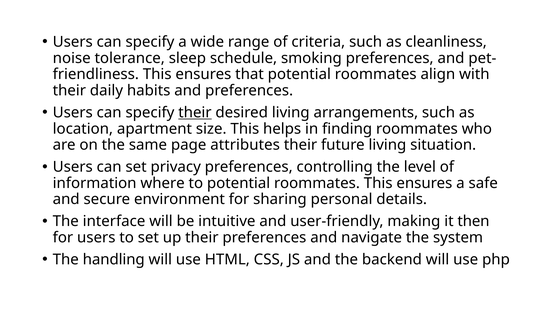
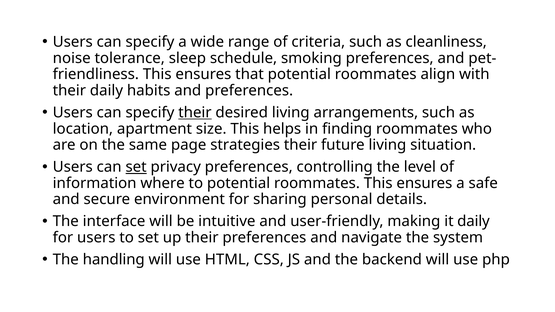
attributes: attributes -> strategies
set at (136, 167) underline: none -> present
it then: then -> daily
